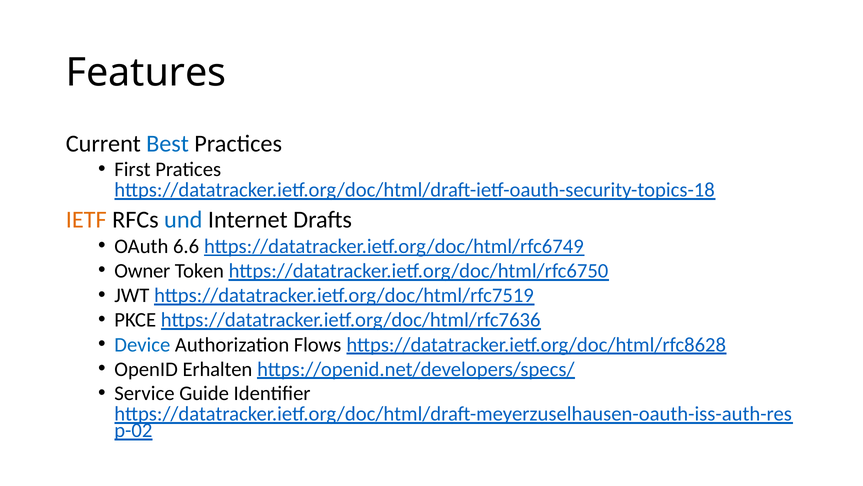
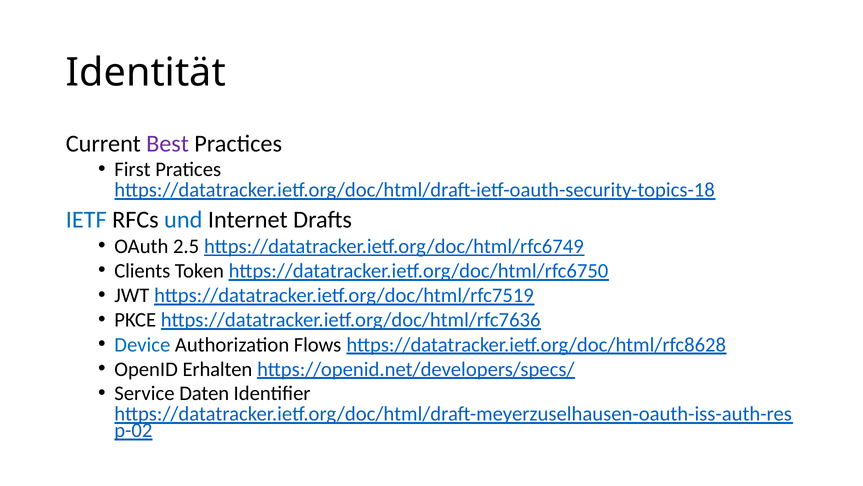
Features: Features -> Identität
Best colour: blue -> purple
IETF colour: orange -> blue
6.6: 6.6 -> 2.5
Owner: Owner -> Clients
Guide: Guide -> Daten
